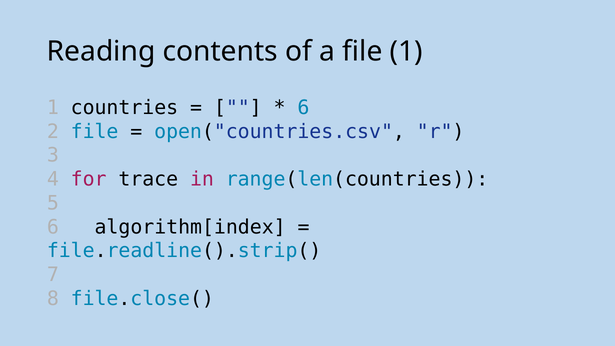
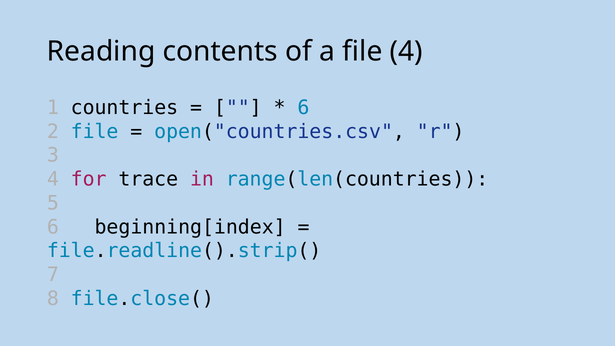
file 1: 1 -> 4
algorithm[index: algorithm[index -> beginning[index
